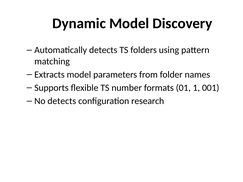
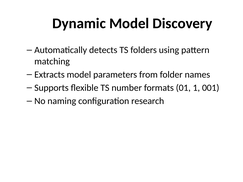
No detects: detects -> naming
